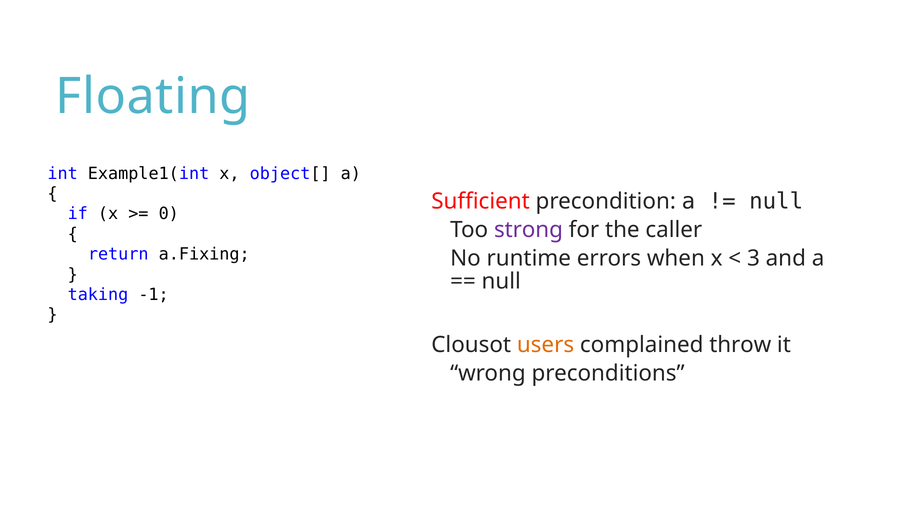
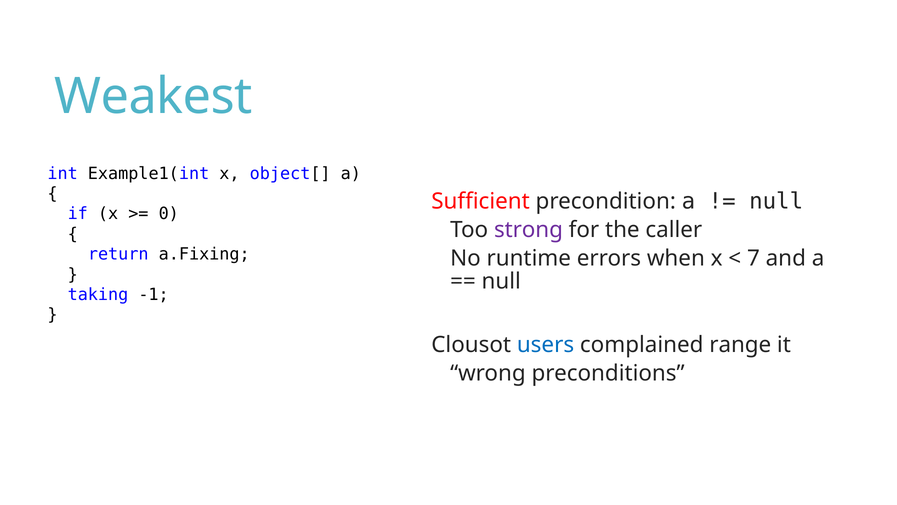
Floating: Floating -> Weakest
3: 3 -> 7
users colour: orange -> blue
throw: throw -> range
